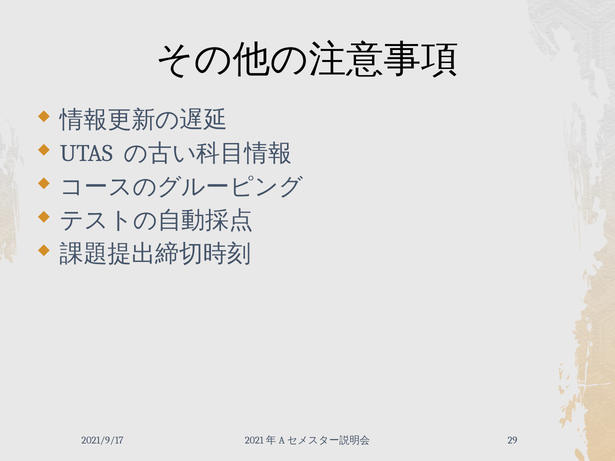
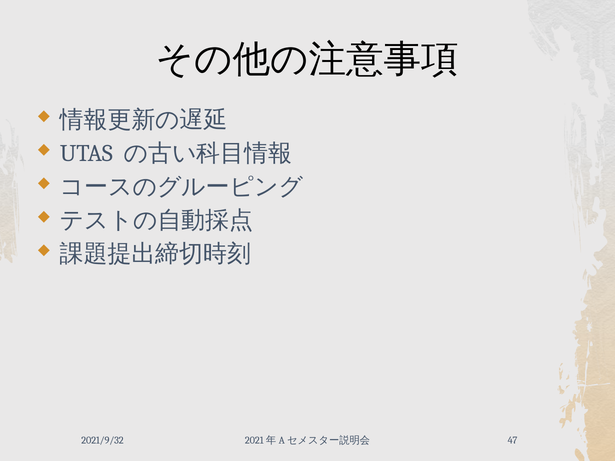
2021/9/17: 2021/9/17 -> 2021/9/32
29: 29 -> 47
